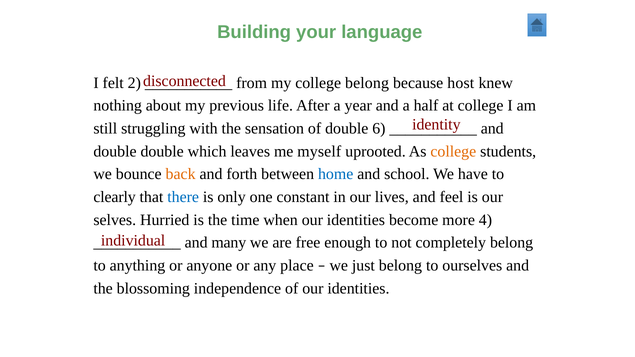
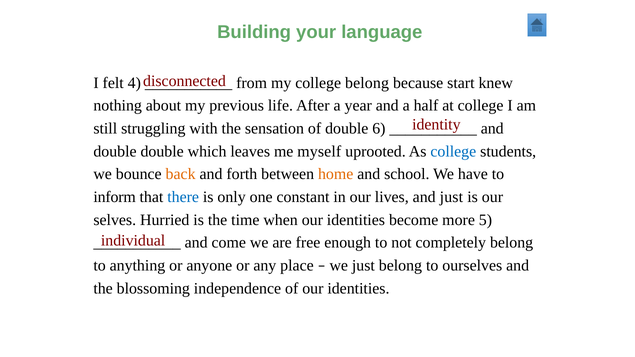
2: 2 -> 4
host: host -> start
college at (453, 151) colour: orange -> blue
home colour: blue -> orange
clearly: clearly -> inform
and feel: feel -> just
4: 4 -> 5
many: many -> come
